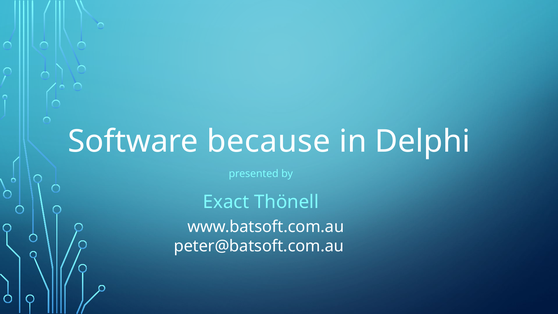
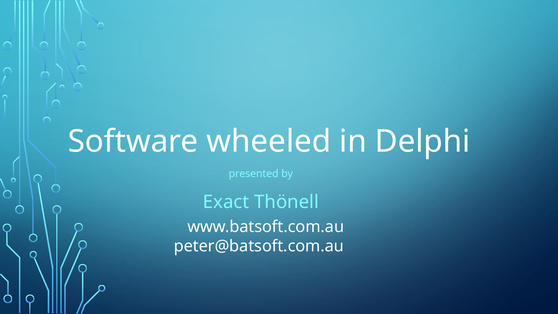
because: because -> wheeled
